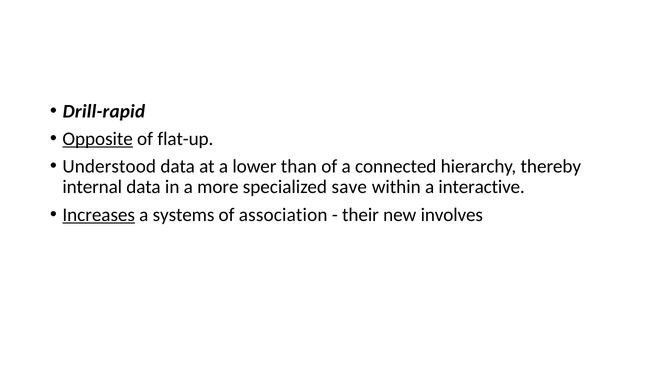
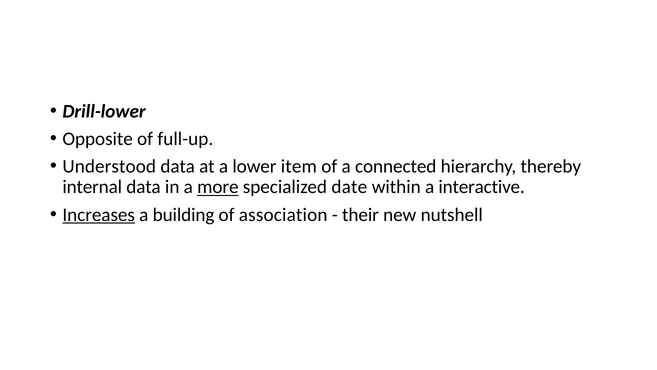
Drill-rapid: Drill-rapid -> Drill-lower
Opposite underline: present -> none
flat-up: flat-up -> full-up
than: than -> item
more underline: none -> present
save: save -> date
systems: systems -> building
involves: involves -> nutshell
